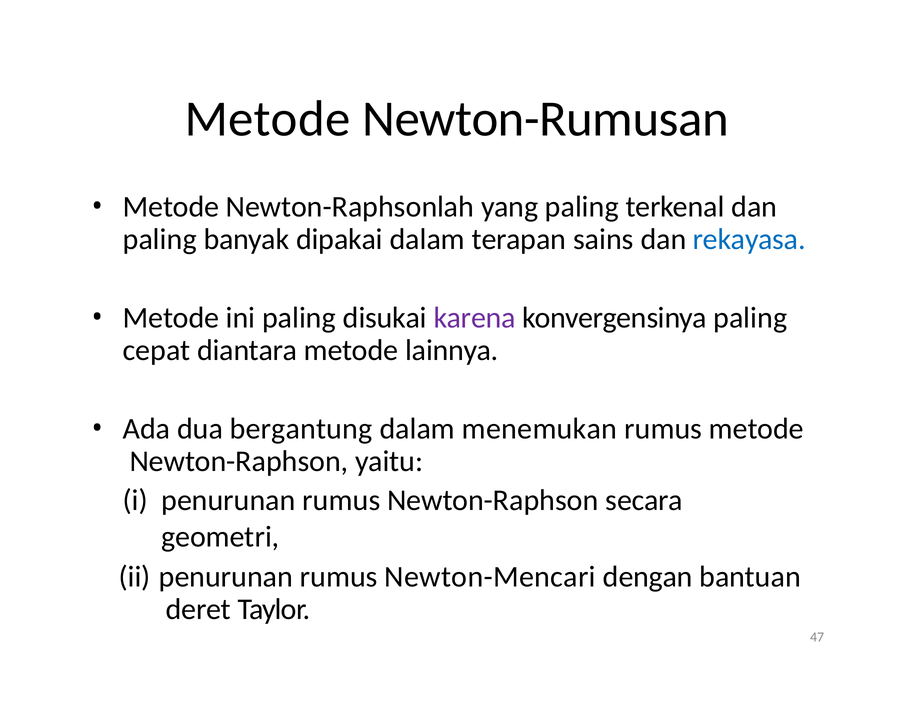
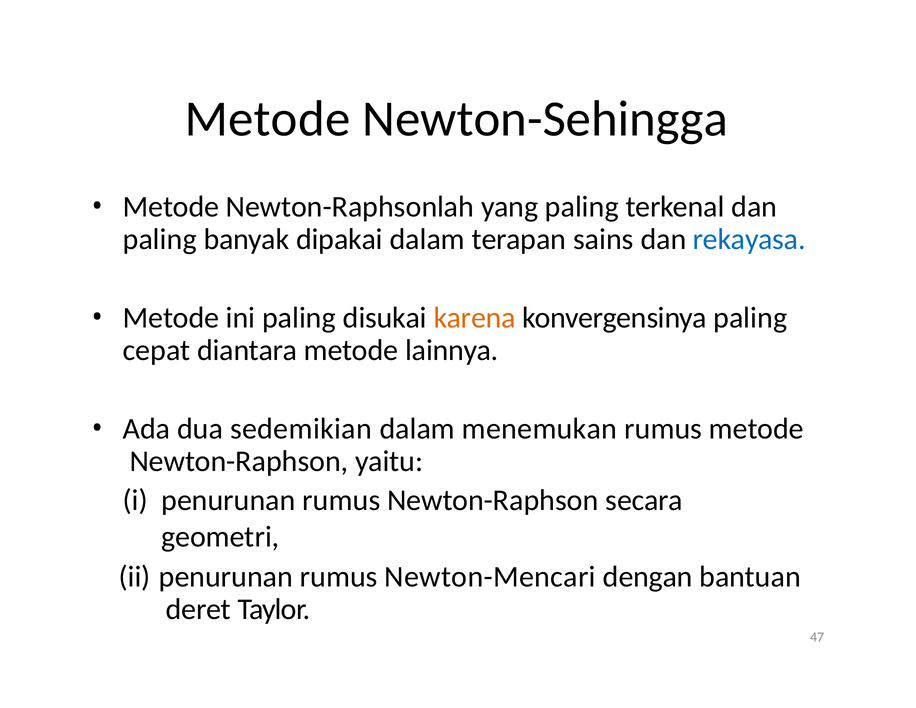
Newton-Rumusan: Newton-Rumusan -> Newton-Sehingga
karena colour: purple -> orange
bergantung: bergantung -> sedemikian
